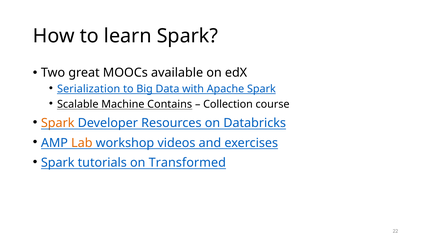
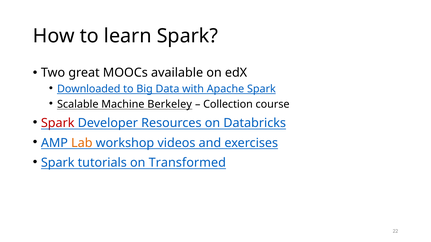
Serialization: Serialization -> Downloaded
Contains: Contains -> Berkeley
Spark at (58, 123) colour: orange -> red
